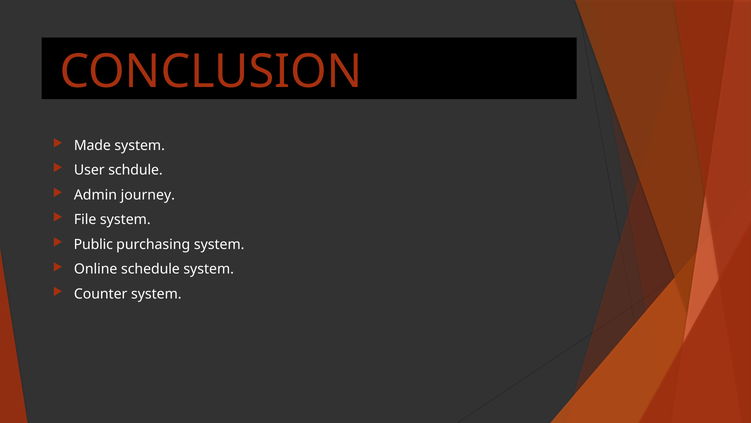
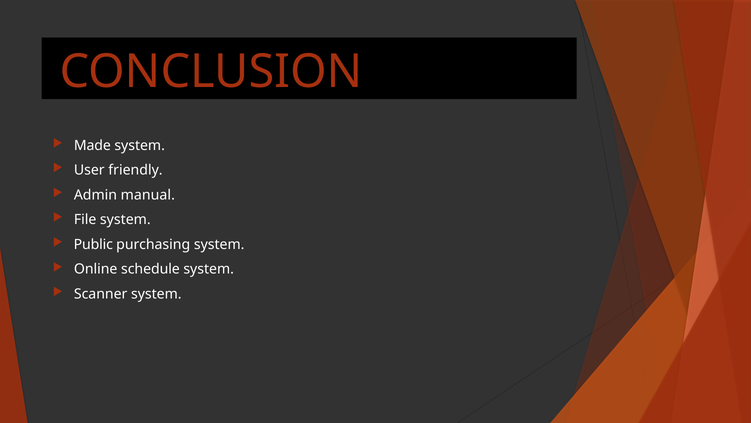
schdule: schdule -> friendly
journey: journey -> manual
Counter: Counter -> Scanner
